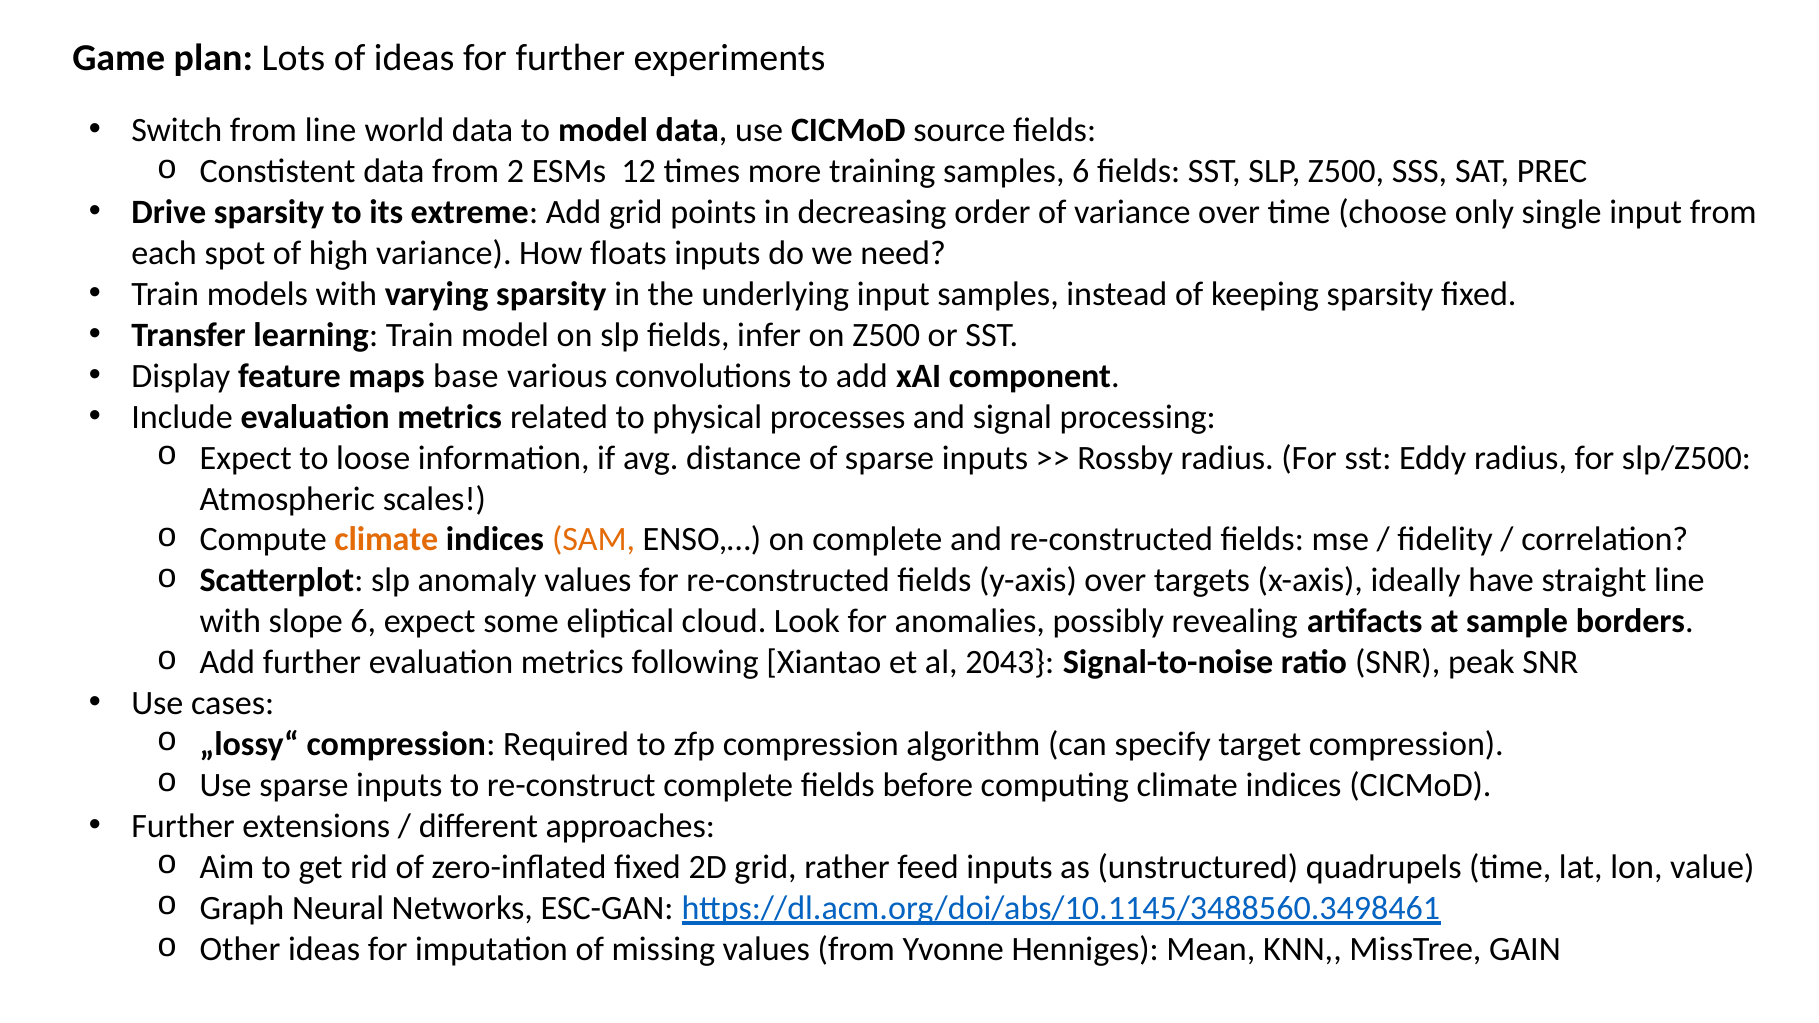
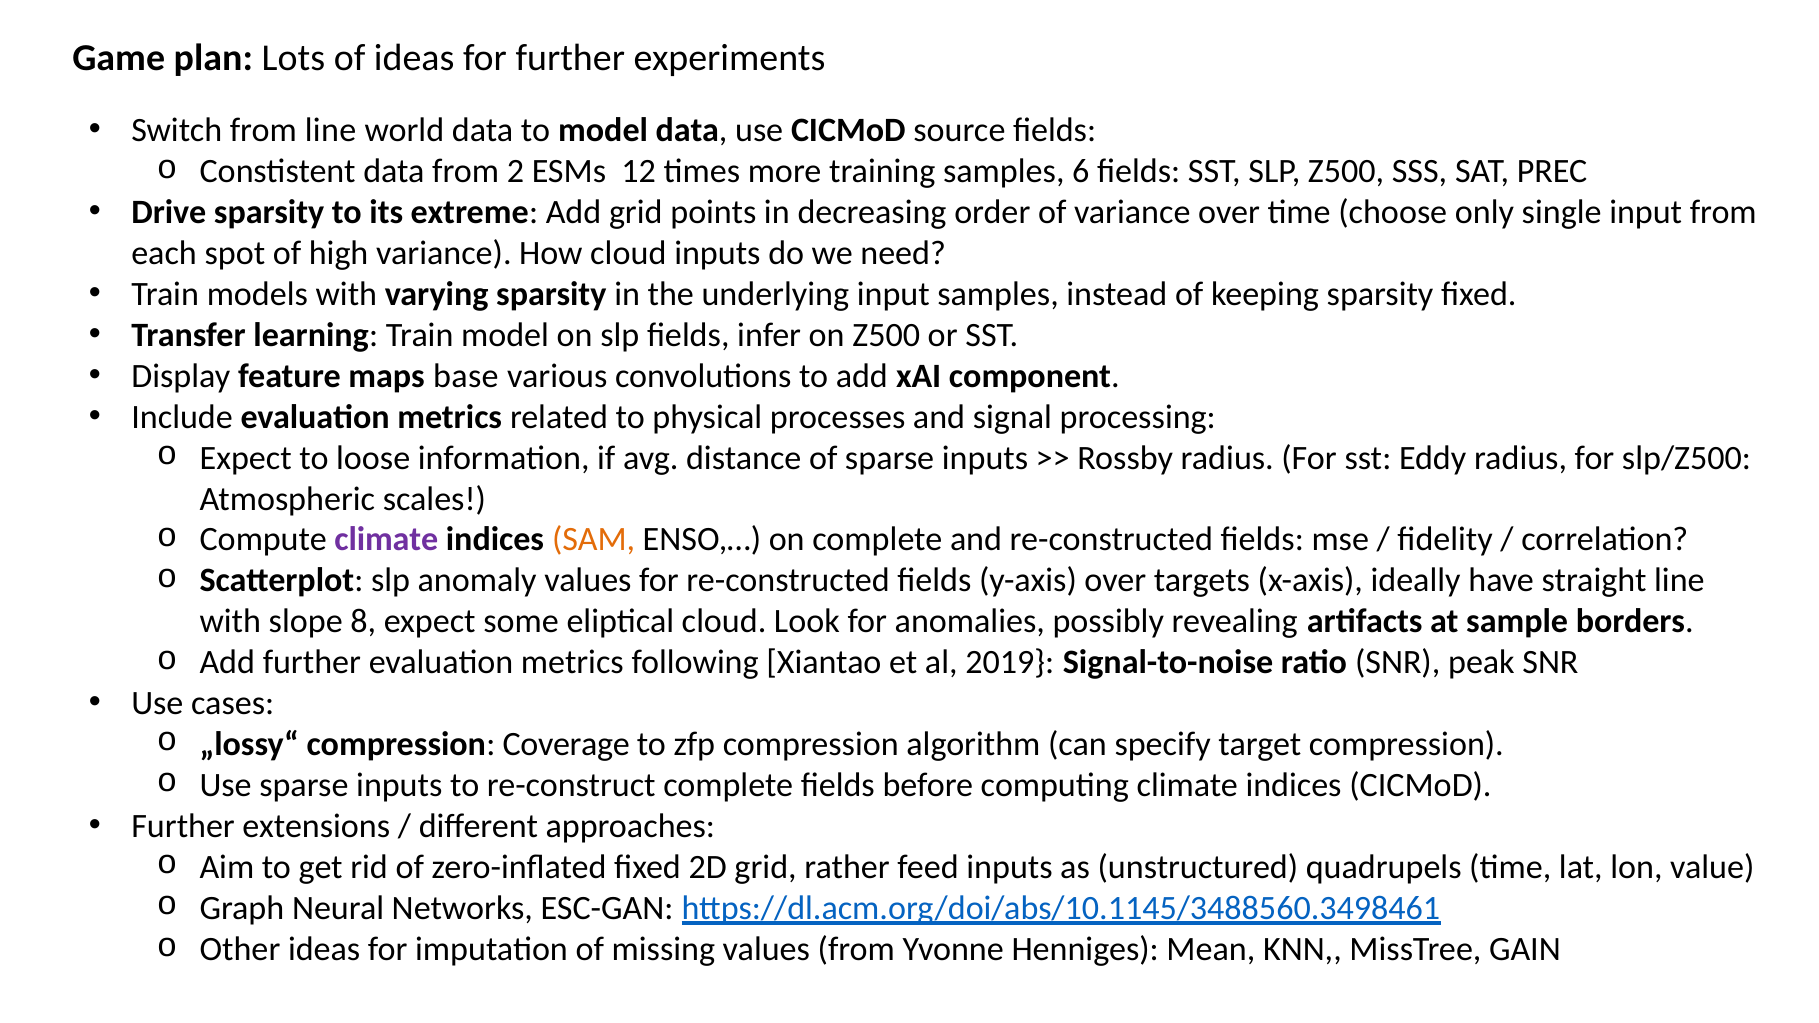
How floats: floats -> cloud
climate at (386, 540) colour: orange -> purple
slope 6: 6 -> 8
2043: 2043 -> 2019
Required: Required -> Coverage
